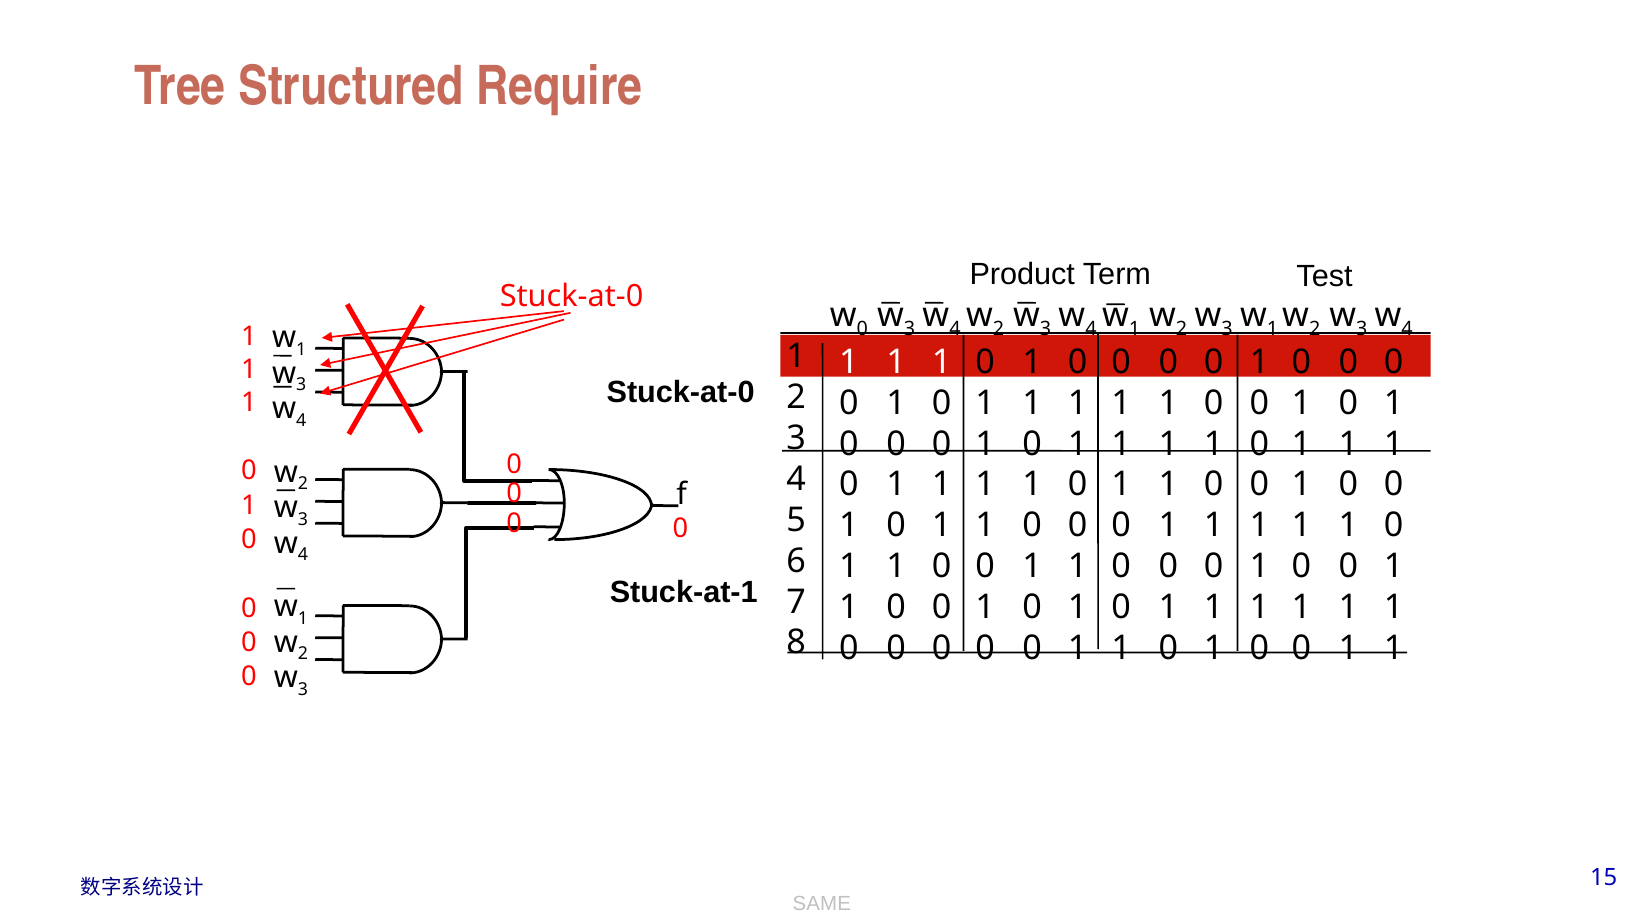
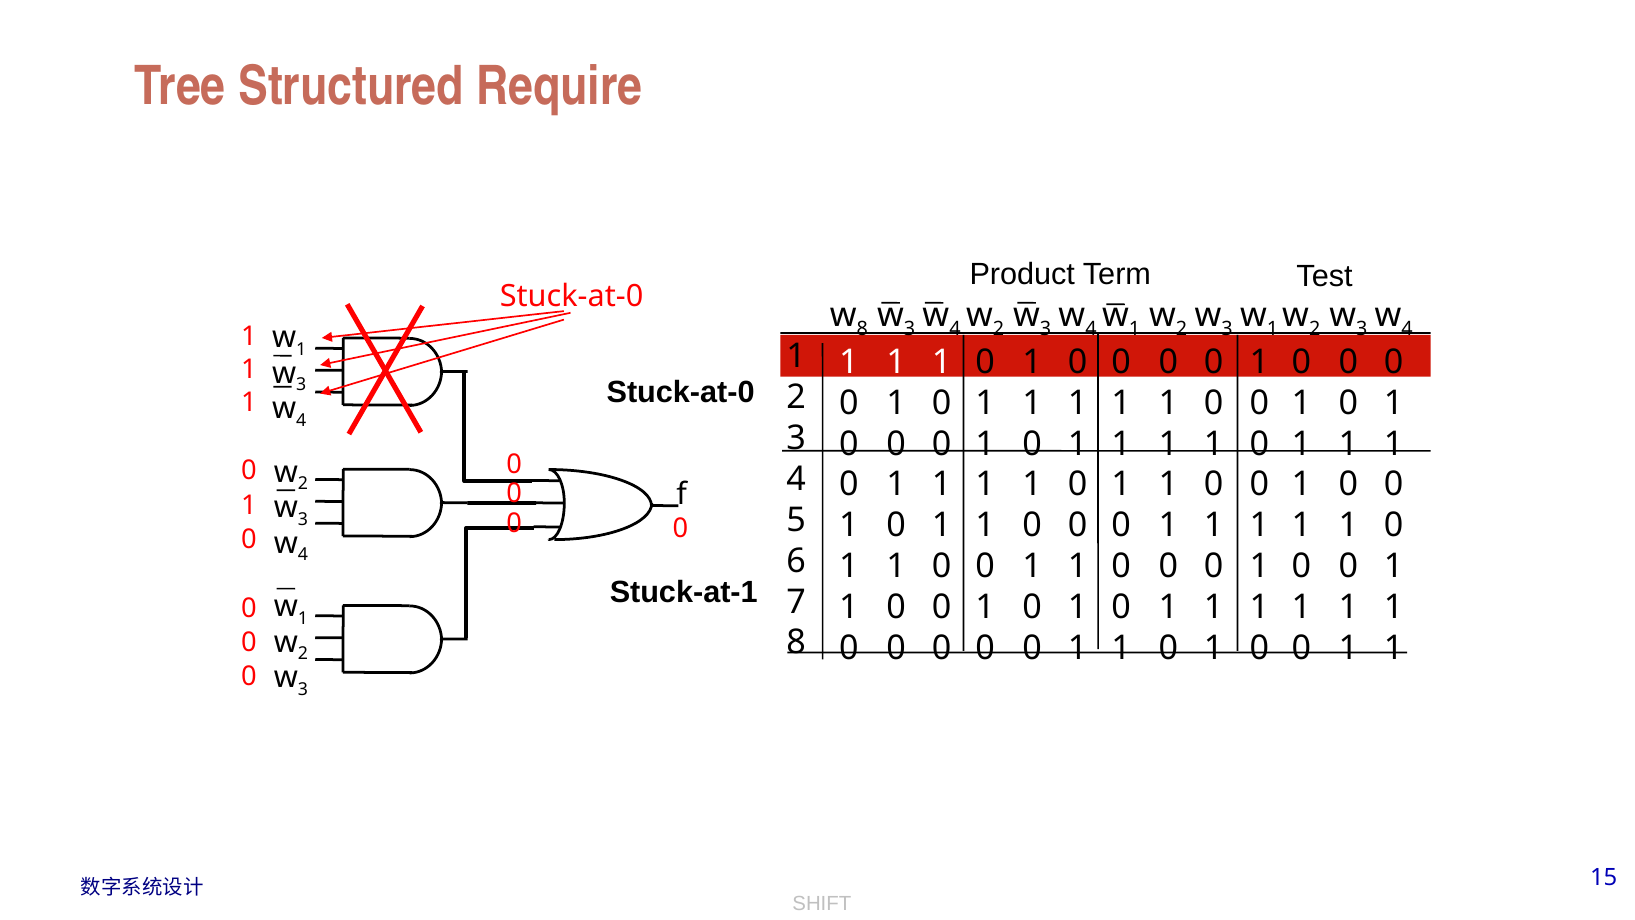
0 at (862, 329): 0 -> 8
SAME: SAME -> SHIFT
